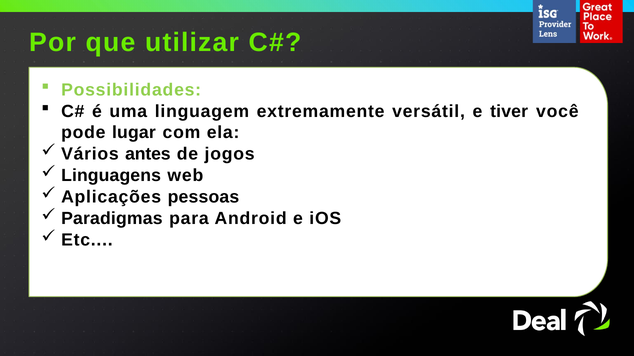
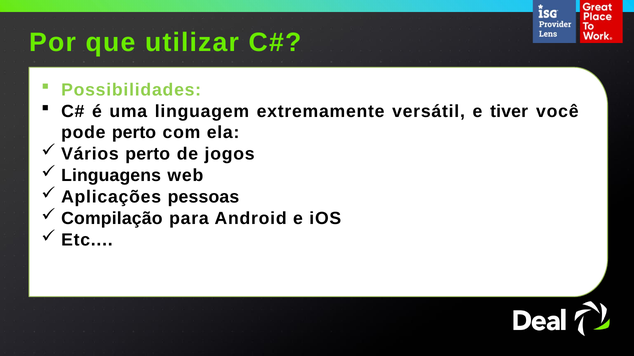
pode lugar: lugar -> perto
Vários antes: antes -> perto
Paradigmas: Paradigmas -> Compilação
